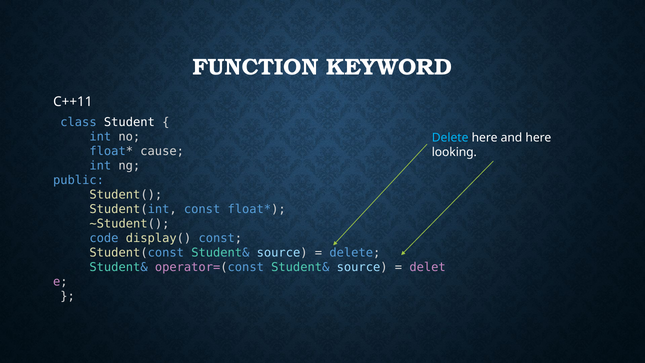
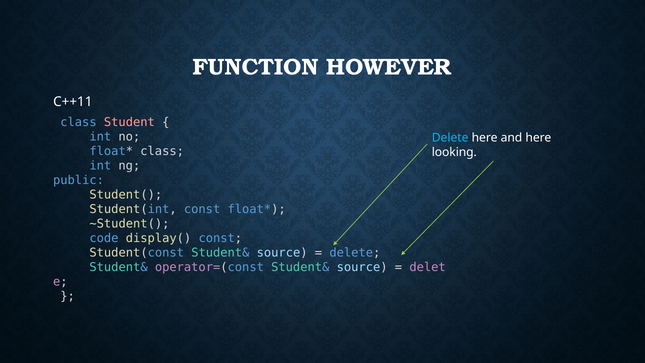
KEYWORD: KEYWORD -> HOWEVER
Student colour: white -> pink
cause at (162, 151): cause -> class
